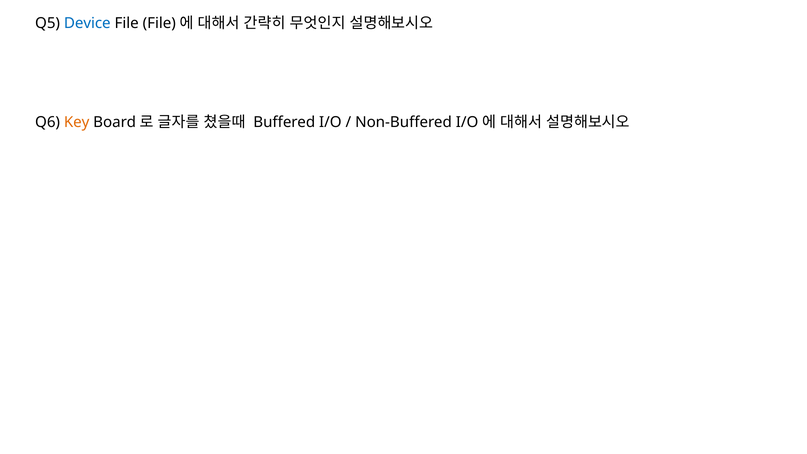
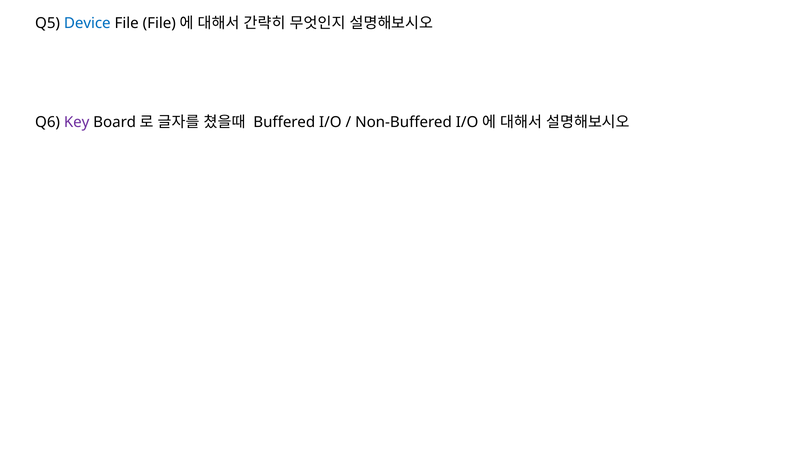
Key colour: orange -> purple
